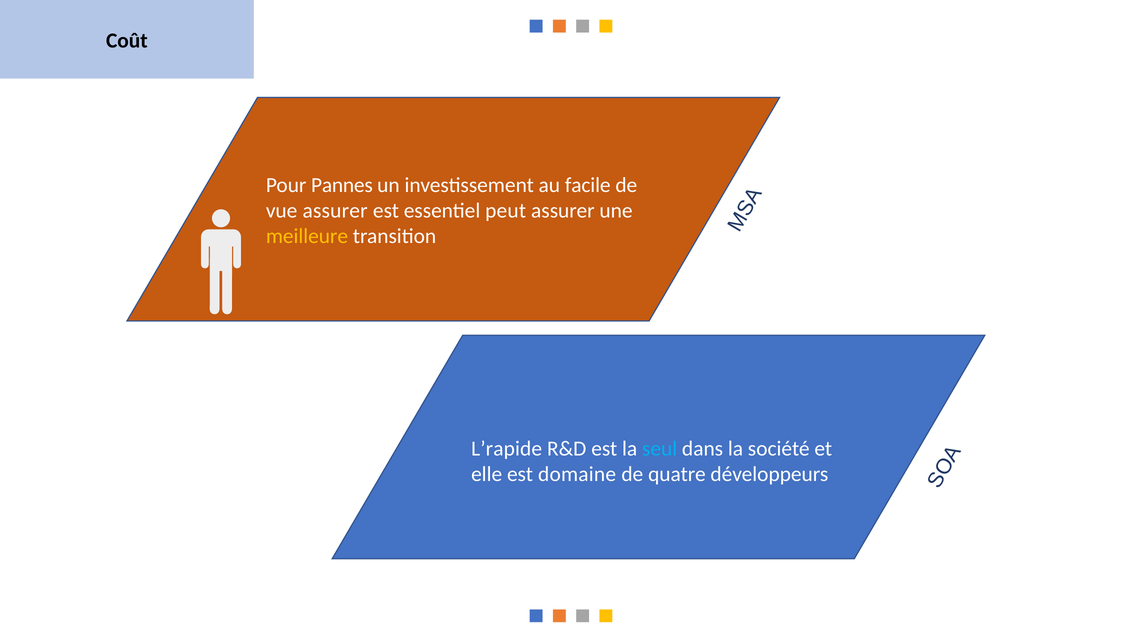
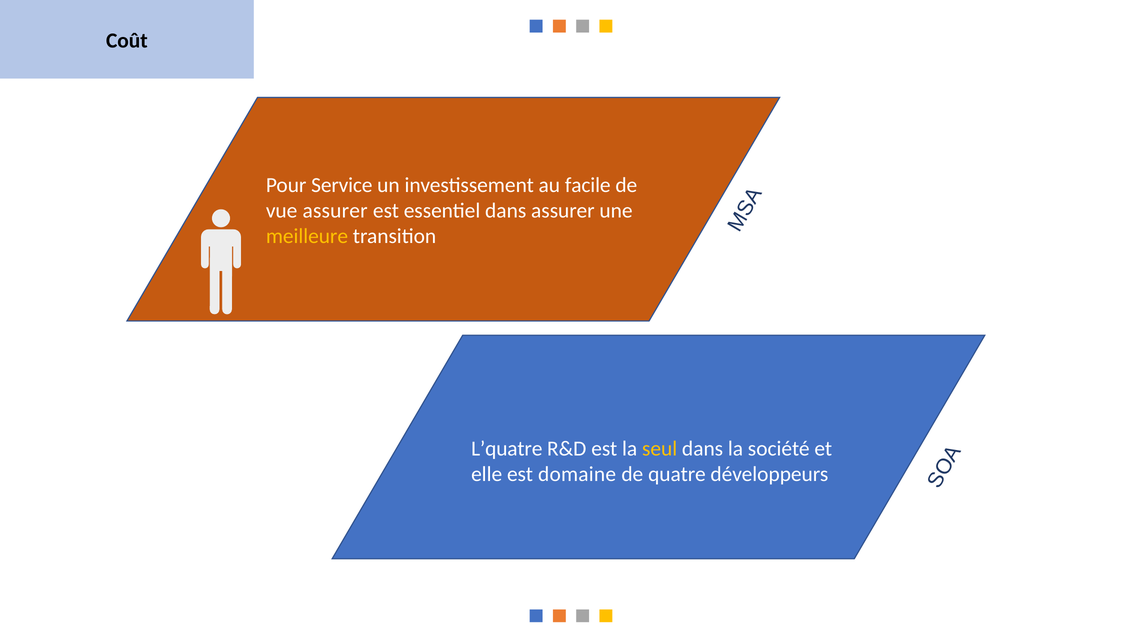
Pannes: Pannes -> Service
essentiel peut: peut -> dans
L’rapide: L’rapide -> L’quatre
seul colour: light blue -> yellow
